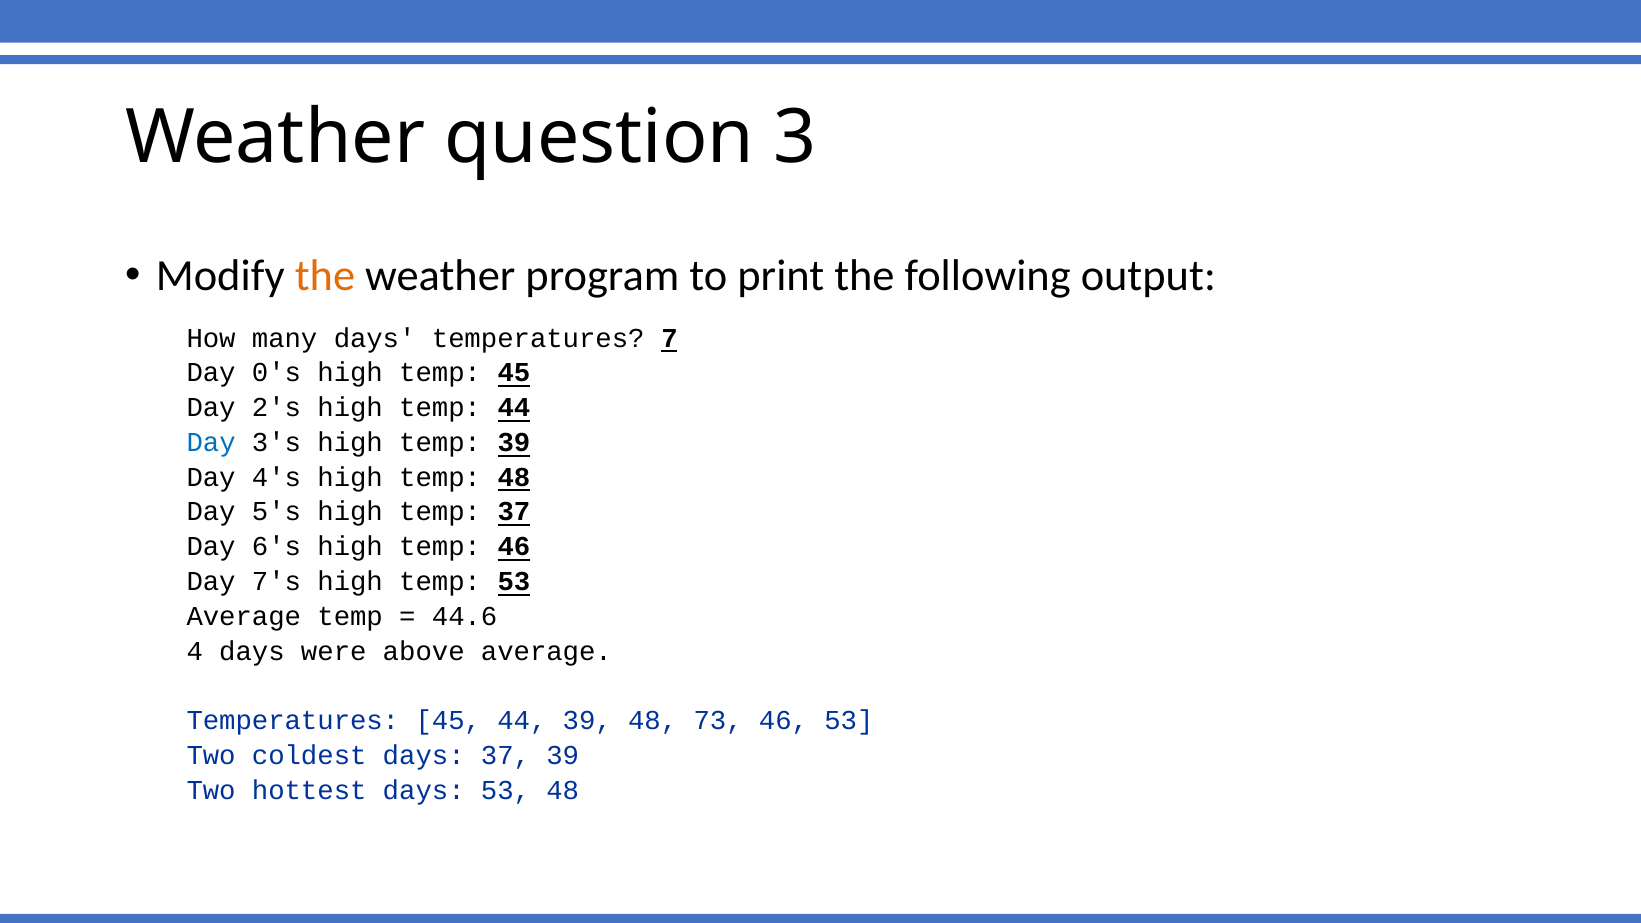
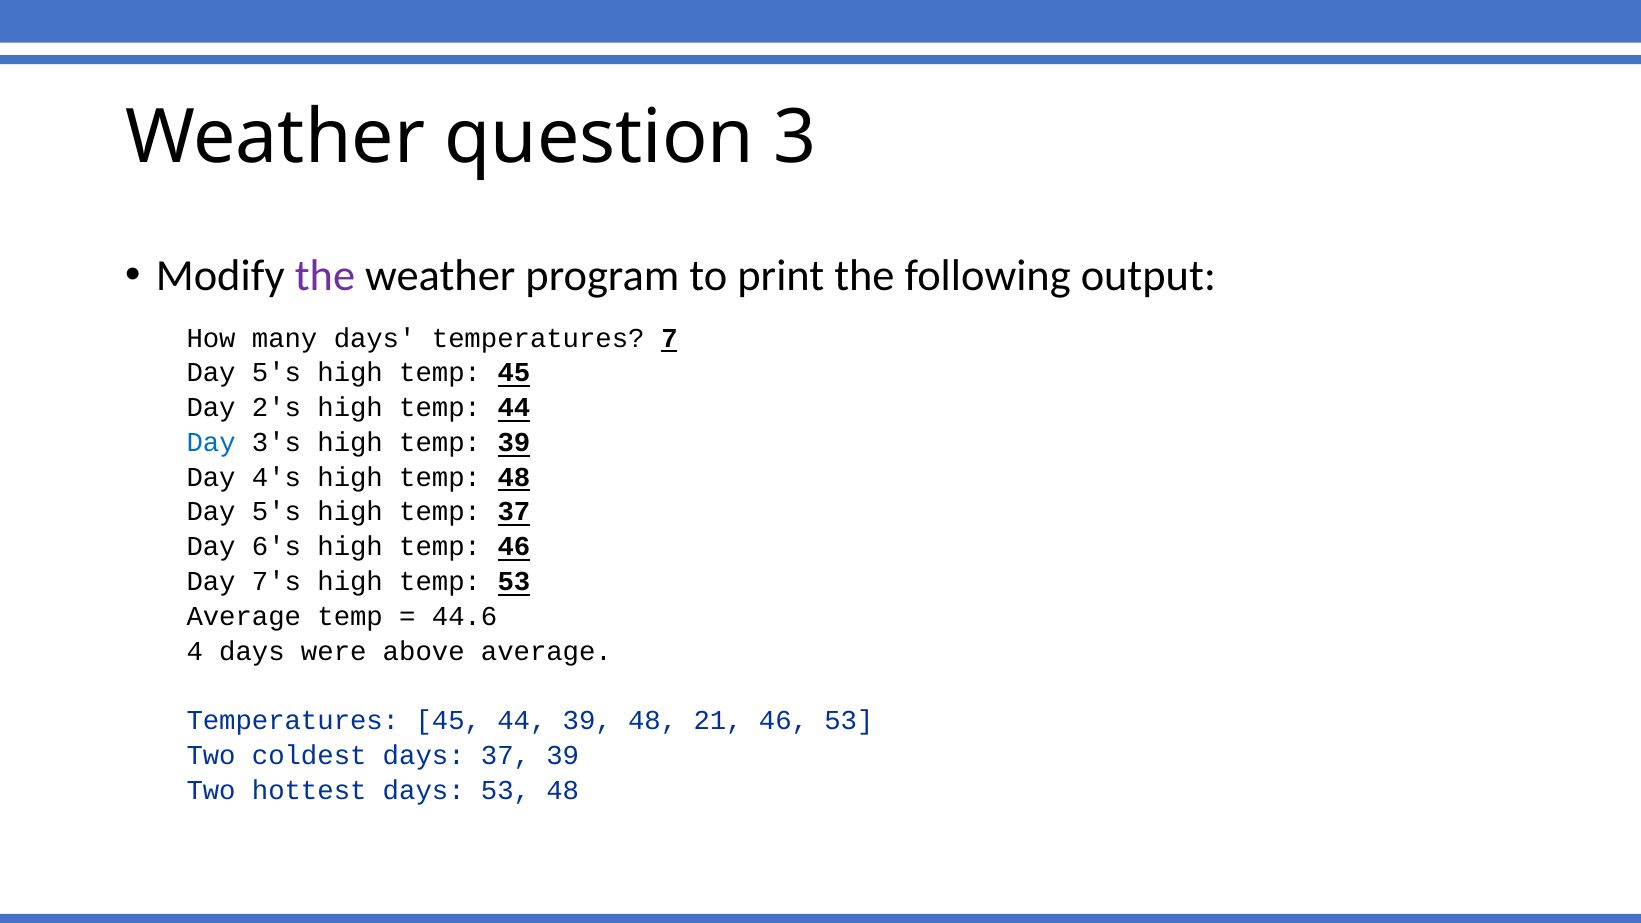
the at (325, 276) colour: orange -> purple
0's at (277, 373): 0's -> 5's
73: 73 -> 21
